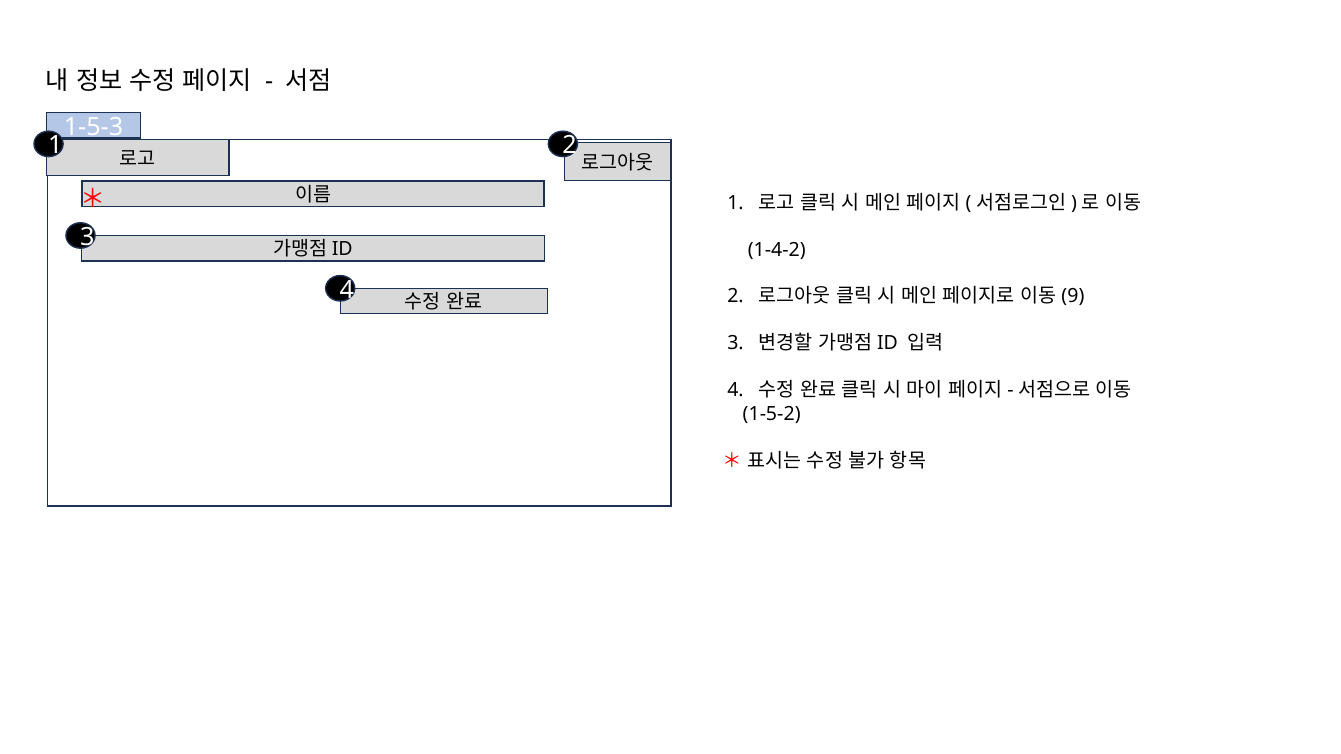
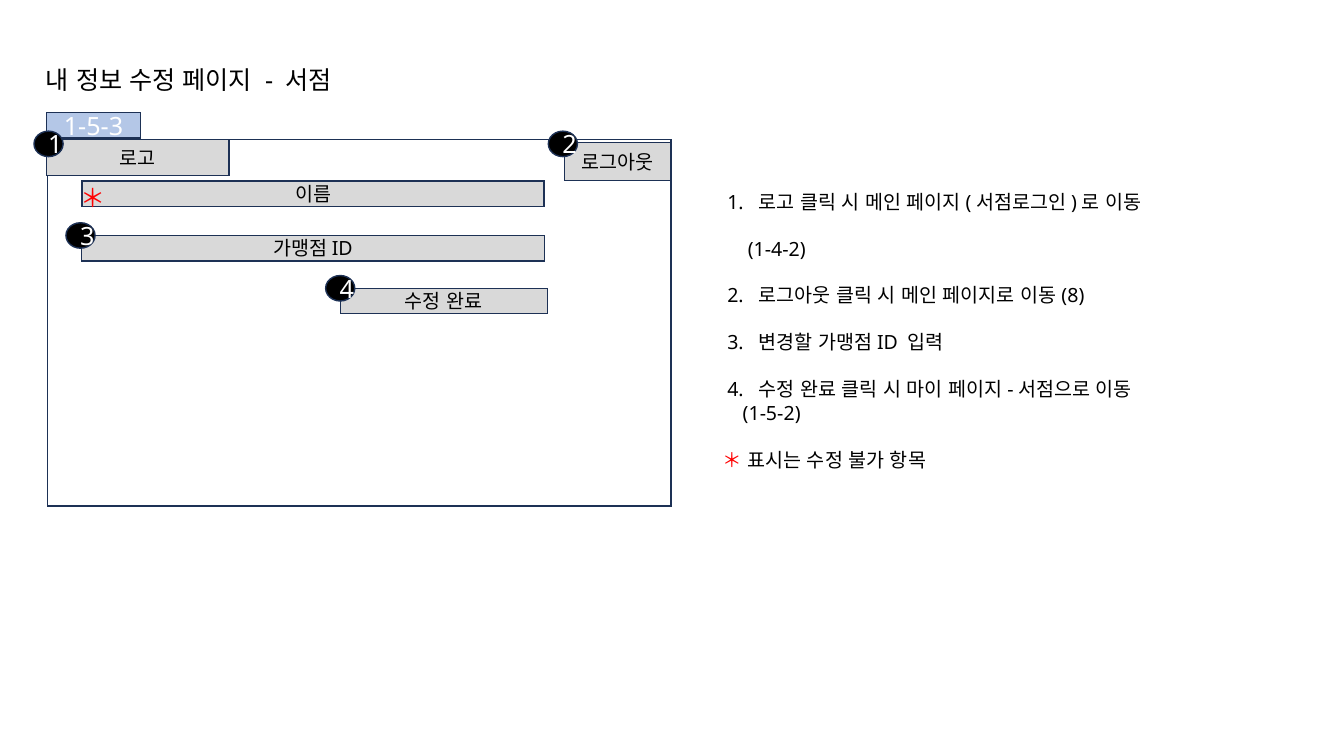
9: 9 -> 8
